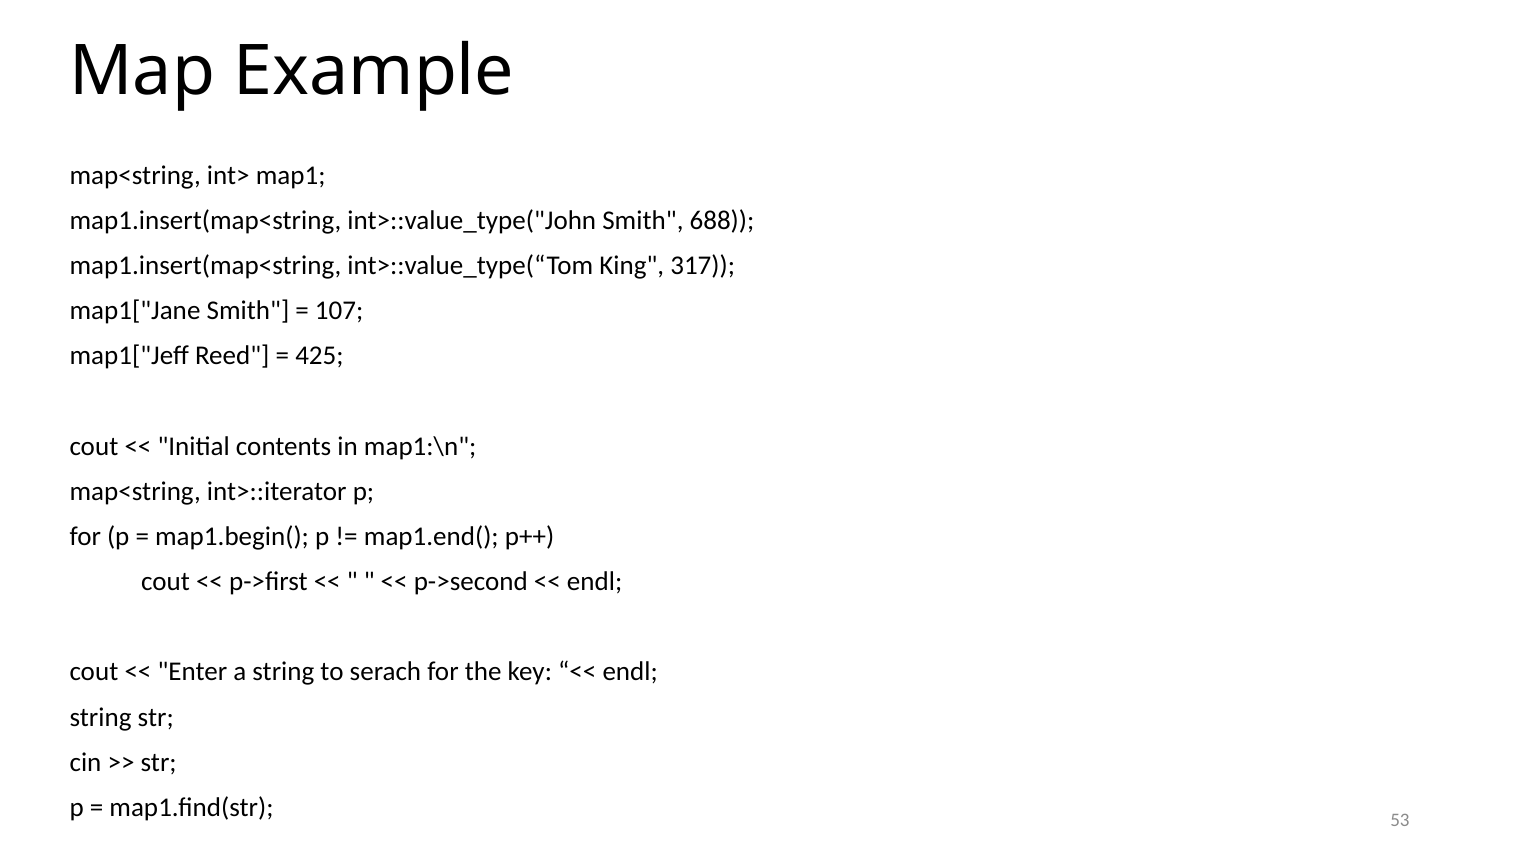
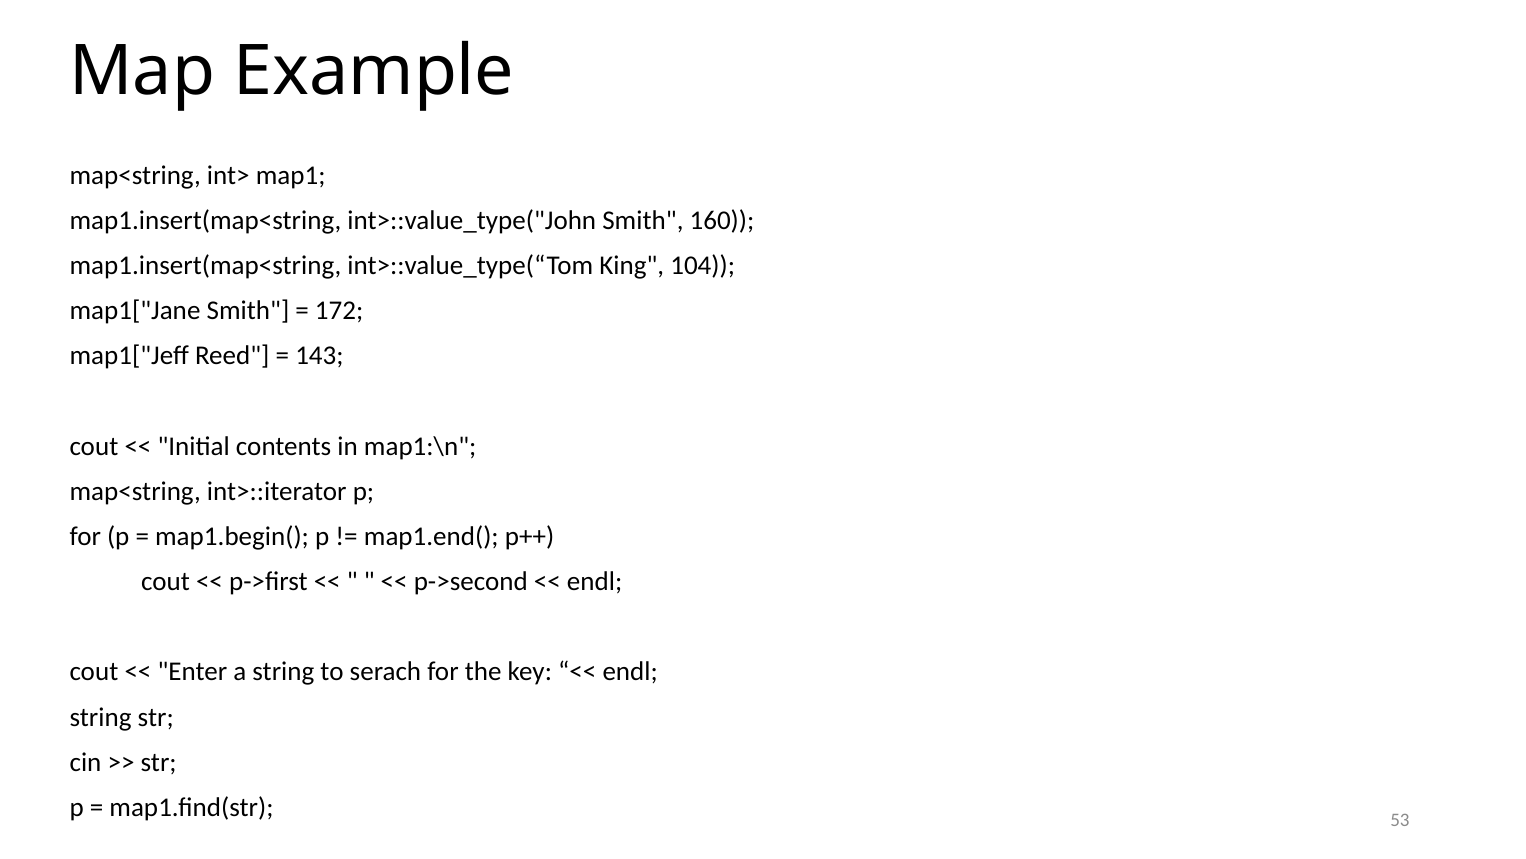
688: 688 -> 160
317: 317 -> 104
107: 107 -> 172
425: 425 -> 143
